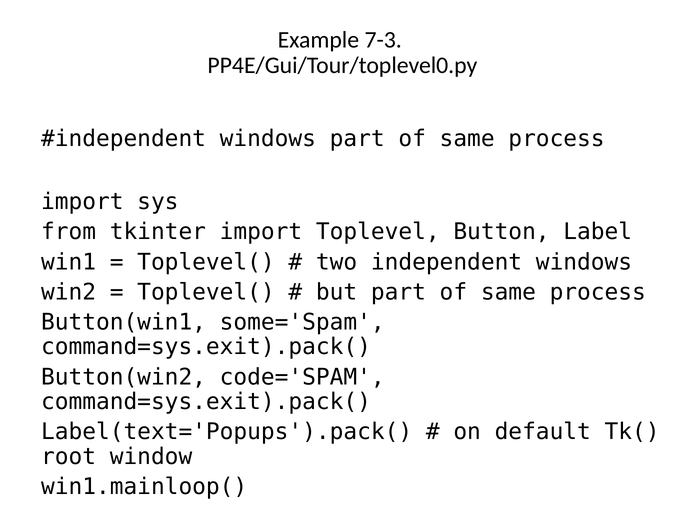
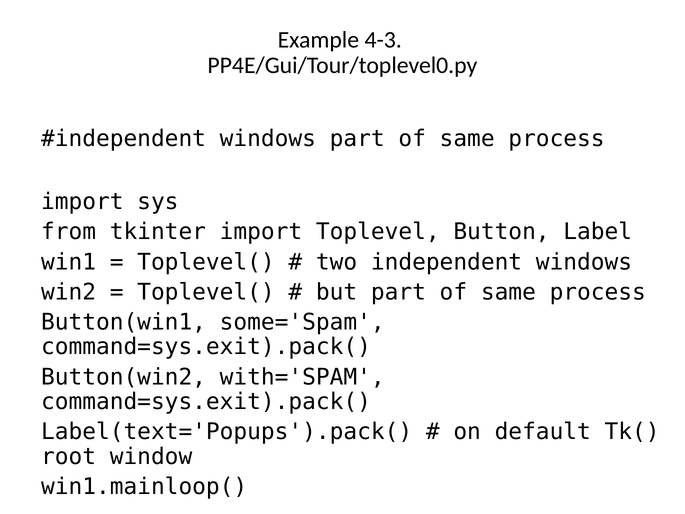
7-3: 7-3 -> 4-3
code='SPAM: code='SPAM -> with='SPAM
